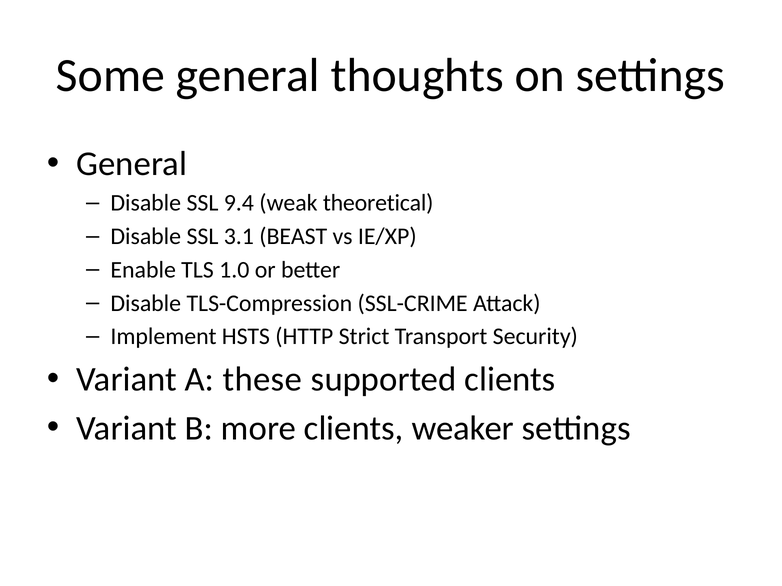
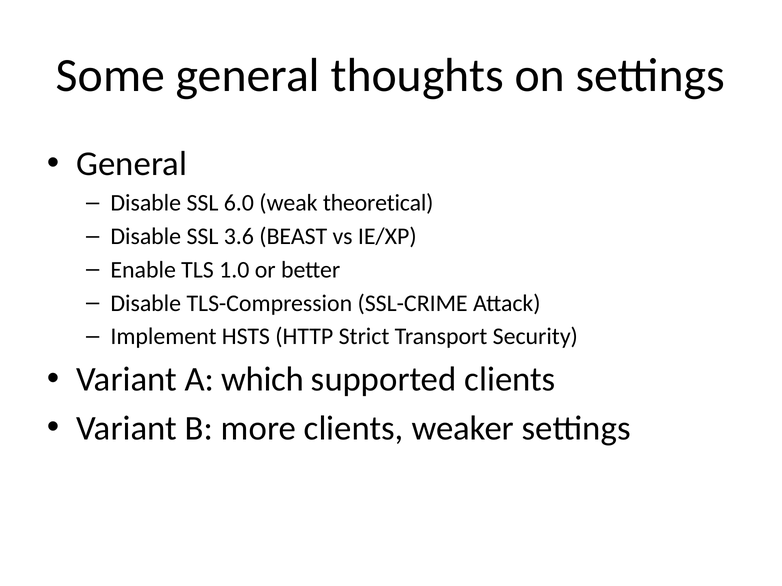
9.4: 9.4 -> 6.0
3.1: 3.1 -> 3.6
these: these -> which
